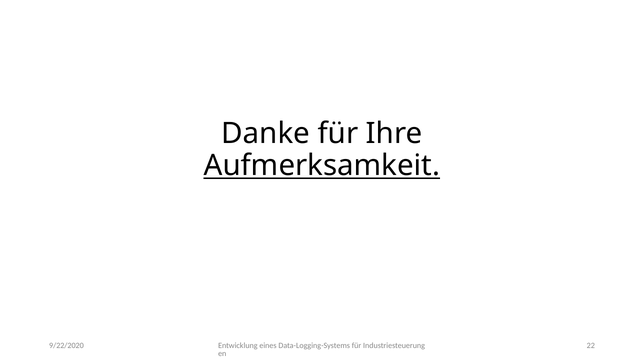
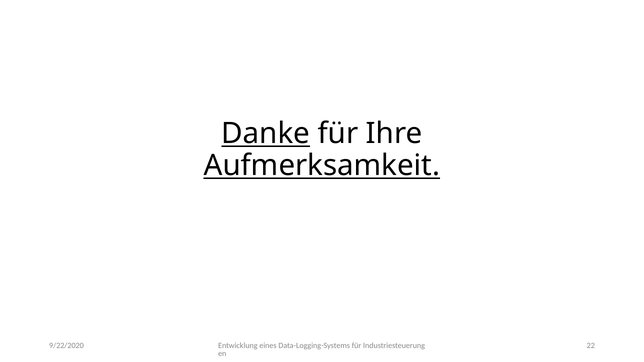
Danke underline: none -> present
